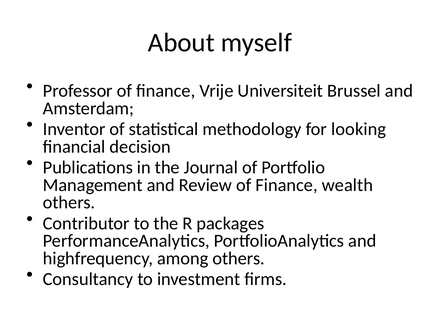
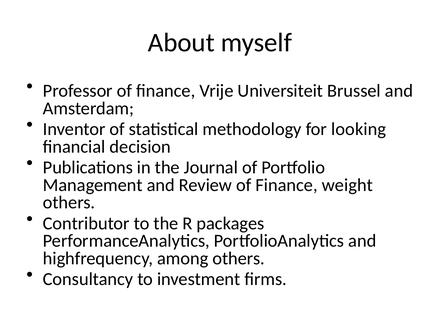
wealth: wealth -> weight
